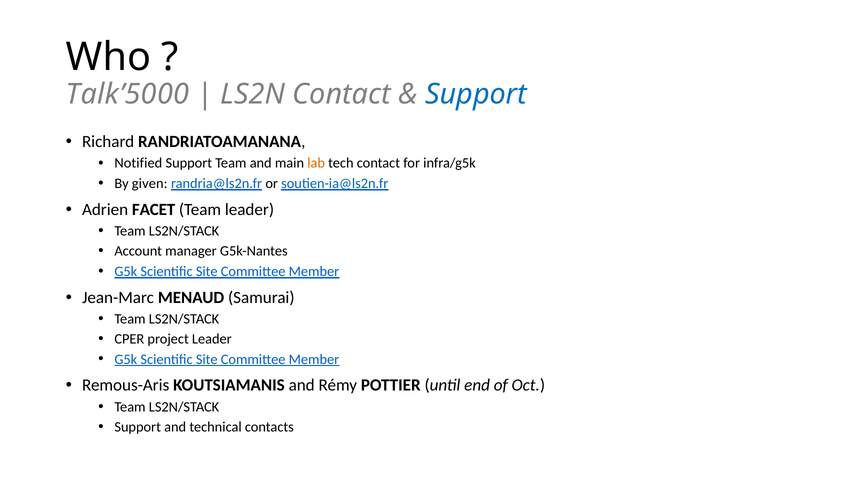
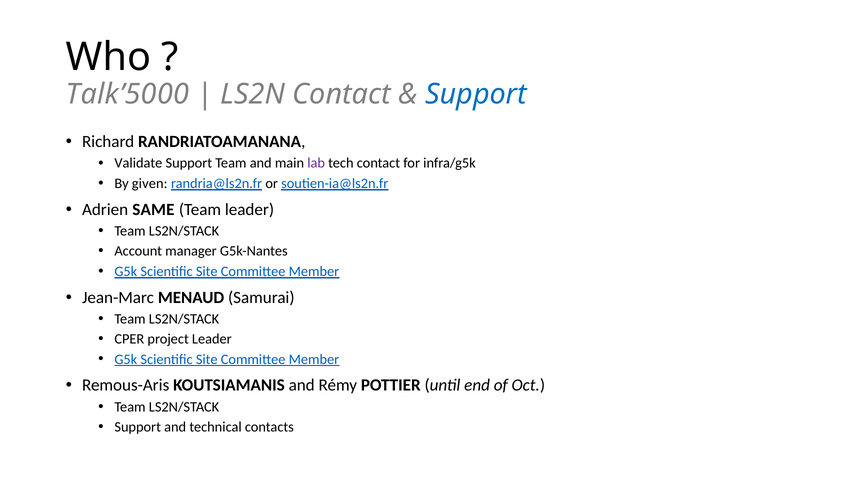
Notified: Notified -> Validate
lab colour: orange -> purple
FACET: FACET -> SAME
